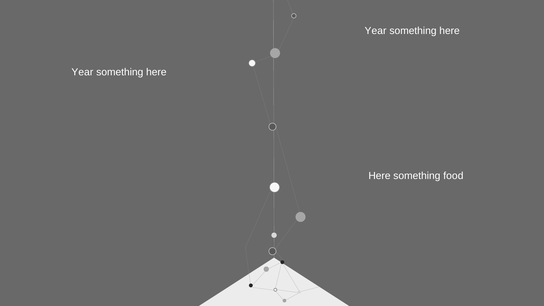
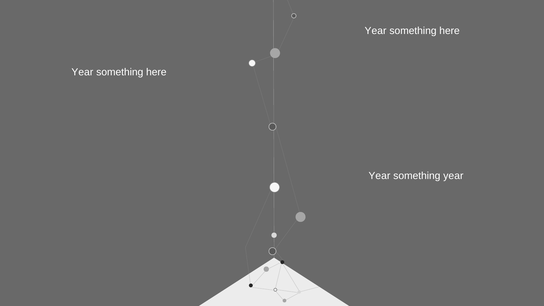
Here at (379, 176): Here -> Year
something food: food -> year
